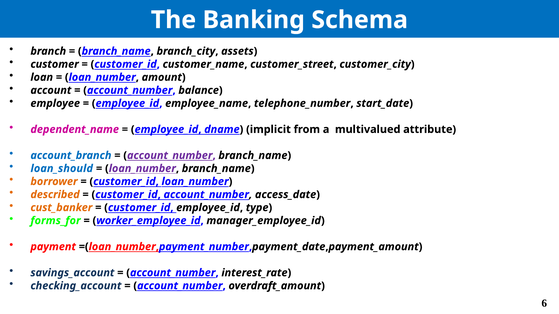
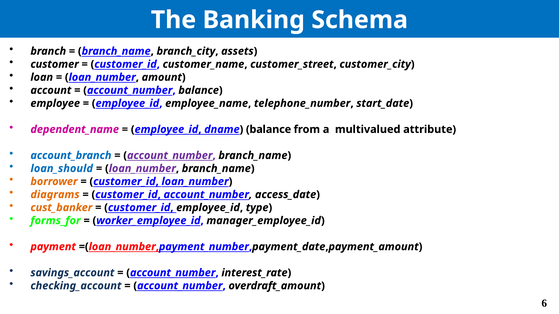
dname implicit: implicit -> balance
described: described -> diagrams
